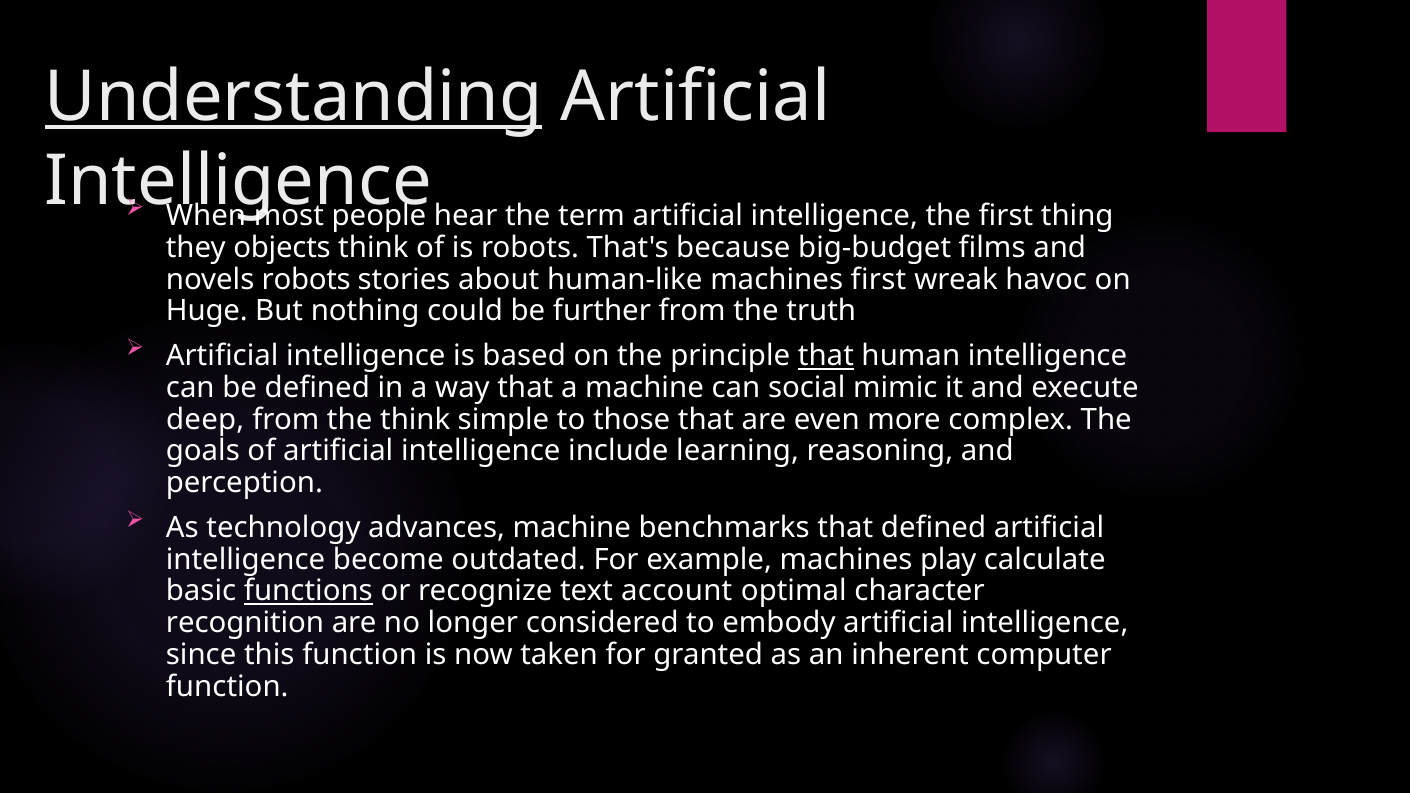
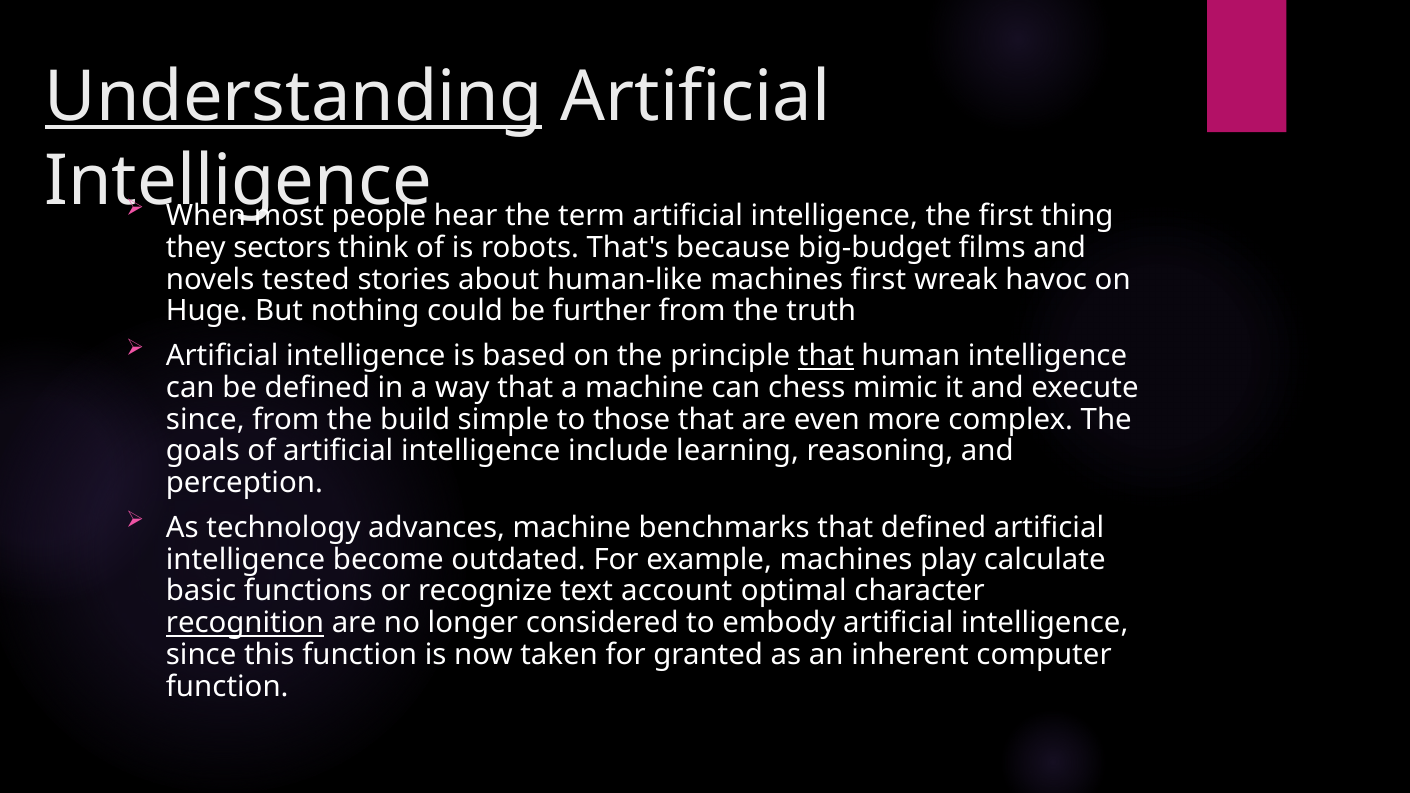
objects: objects -> sectors
novels robots: robots -> tested
social: social -> chess
deep at (205, 420): deep -> since
the think: think -> build
functions underline: present -> none
recognition underline: none -> present
